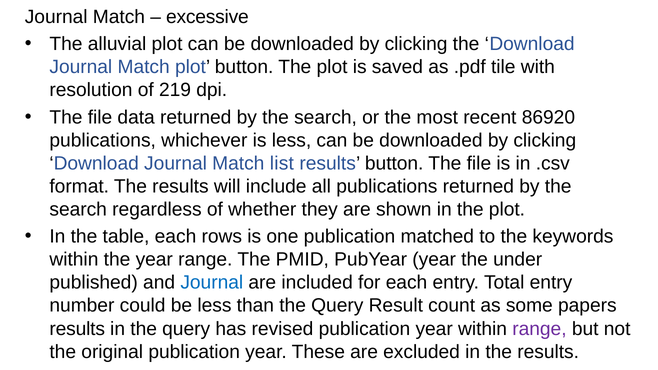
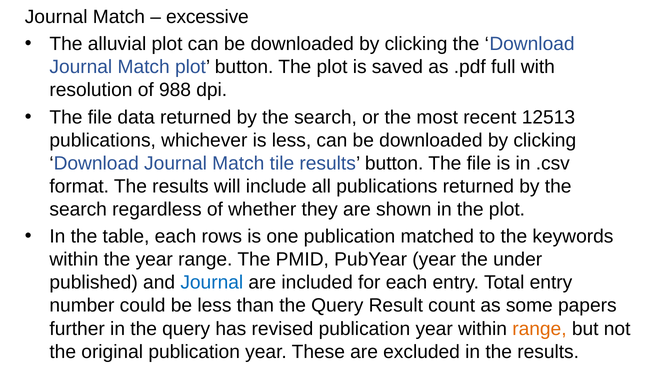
tile: tile -> full
219: 219 -> 988
86920: 86920 -> 12513
list: list -> tile
results at (77, 329): results -> further
range at (539, 329) colour: purple -> orange
